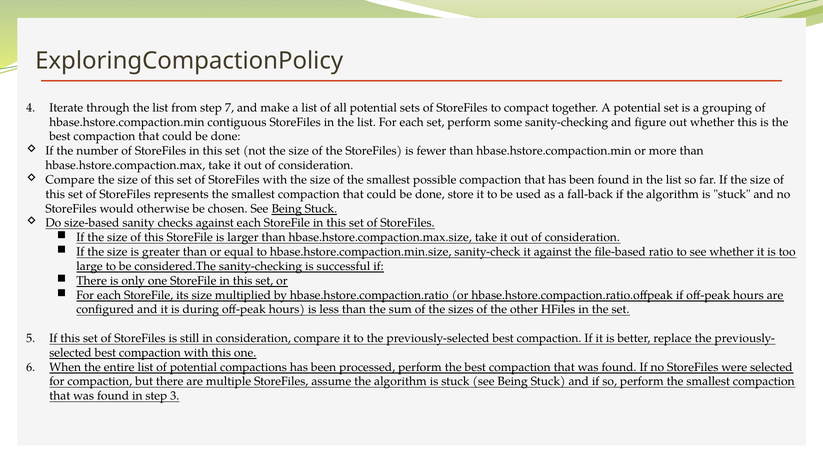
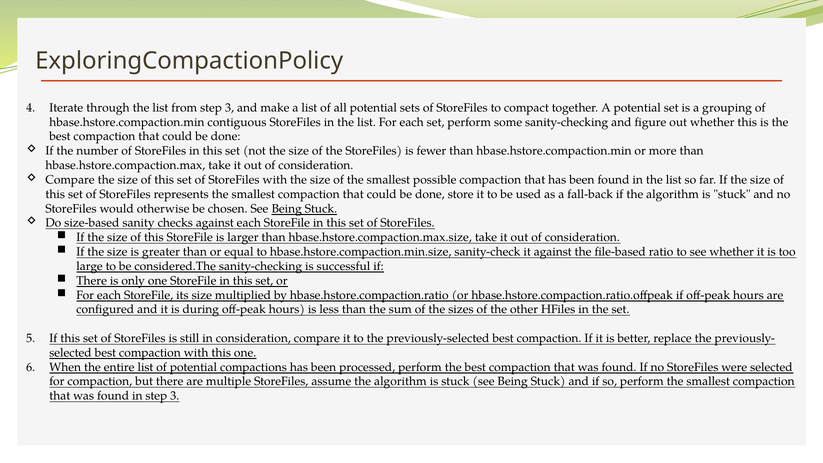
from step 7: 7 -> 3
